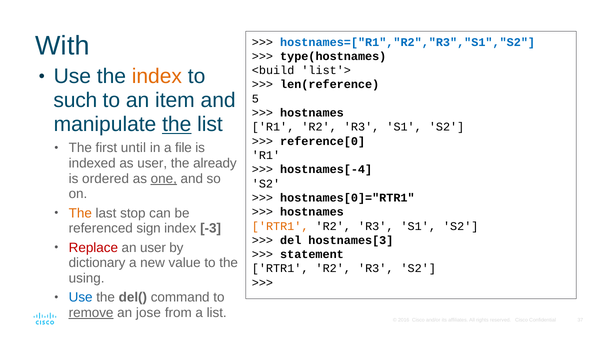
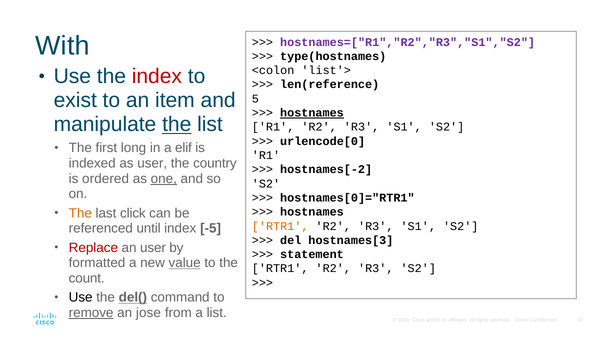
hostnames=["R1","R2","R3","S1","S2 colour: blue -> purple
<build: <build -> <colon
index at (157, 77) colour: orange -> red
such: such -> exist
hostnames at (312, 113) underline: none -> present
reference[0: reference[0 -> urlencode[0
until: until -> long
file: file -> elif
already: already -> country
hostnames[-4: hostnames[-4 -> hostnames[-2
stop: stop -> click
sign: sign -> until
-3: -3 -> -5
dictionary: dictionary -> formatted
value underline: none -> present
using: using -> count
Use at (81, 297) colour: blue -> black
del( underline: none -> present
